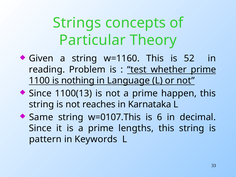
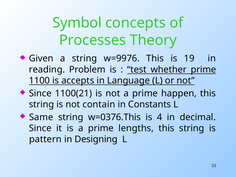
Strings: Strings -> Symbol
Particular: Particular -> Processes
w=1160: w=1160 -> w=9976
52: 52 -> 19
nothing: nothing -> accepts
1100(13: 1100(13 -> 1100(21
reaches: reaches -> contain
Karnataka: Karnataka -> Constants
w=0107.This: w=0107.This -> w=0376.This
6: 6 -> 4
Keywords: Keywords -> Designing
